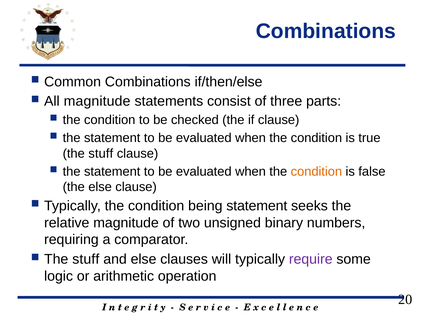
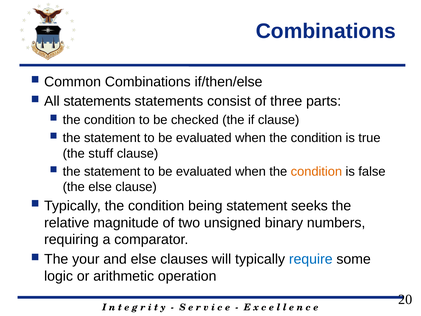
All magnitude: magnitude -> statements
stuff at (86, 259): stuff -> your
require colour: purple -> blue
